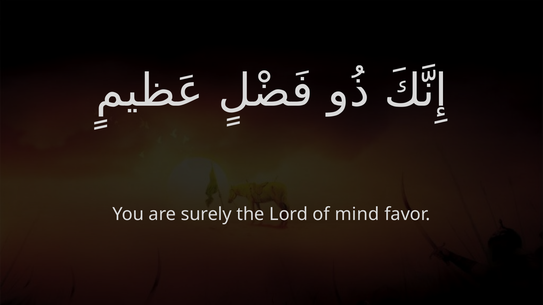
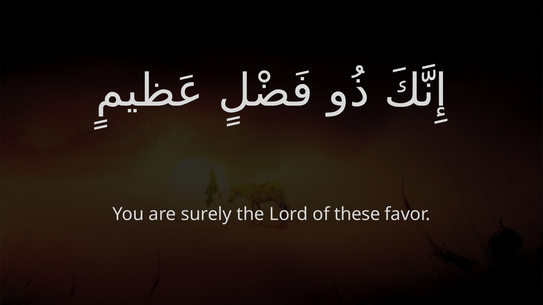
mind: mind -> these
